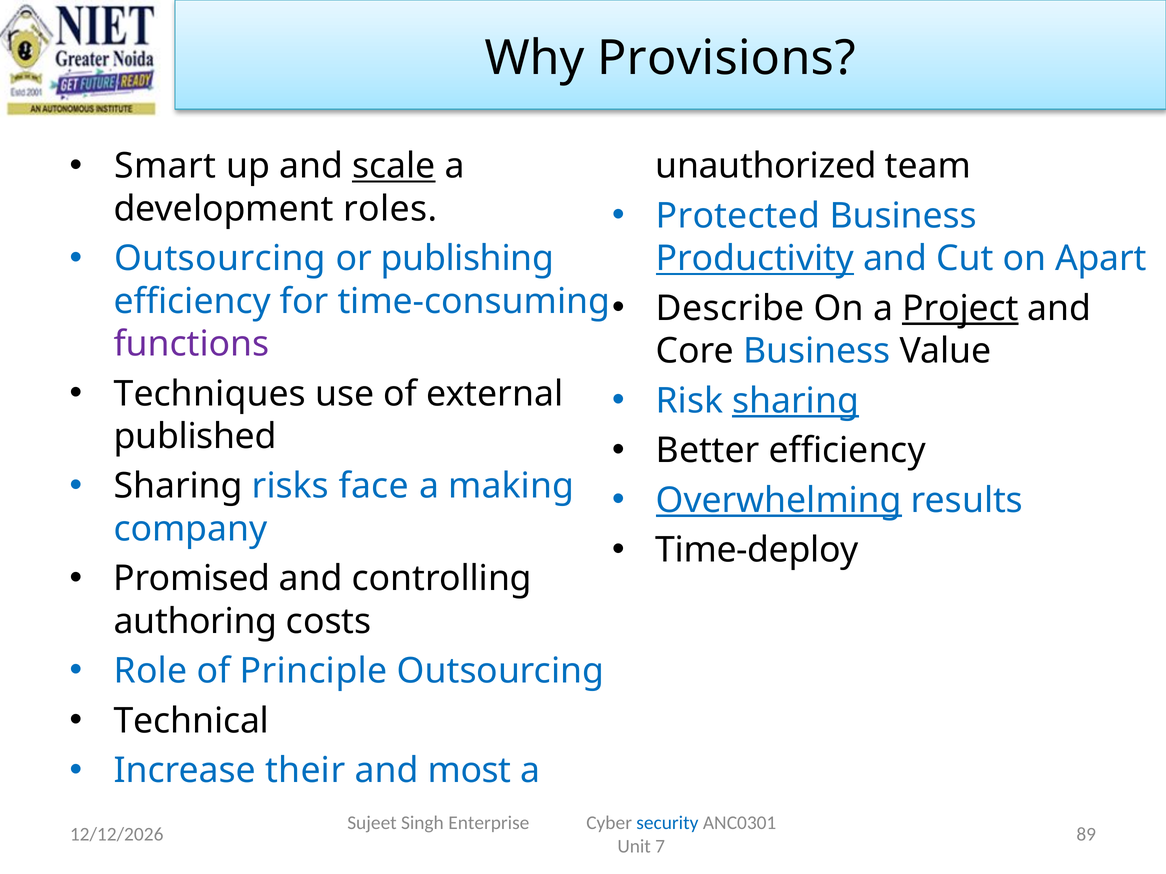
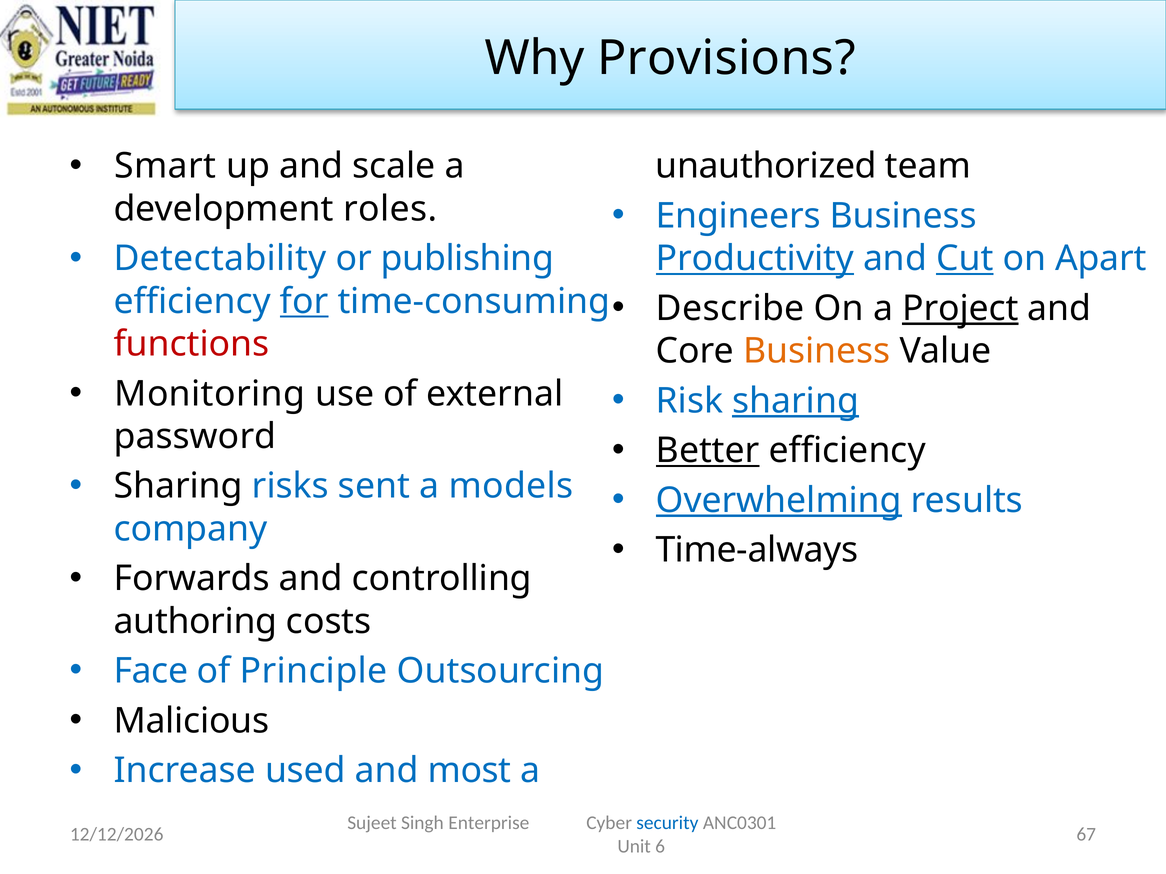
scale underline: present -> none
Protected: Protected -> Engineers
Outsourcing at (220, 259): Outsourcing -> Detectability
Cut underline: none -> present
for underline: none -> present
functions colour: purple -> red
Business at (817, 351) colour: blue -> orange
Techniques: Techniques -> Monitoring
published: published -> password
Better underline: none -> present
face: face -> sent
making: making -> models
Time-deploy: Time-deploy -> Time-always
Promised: Promised -> Forwards
Role: Role -> Face
Technical: Technical -> Malicious
their: their -> used
89: 89 -> 67
7: 7 -> 6
